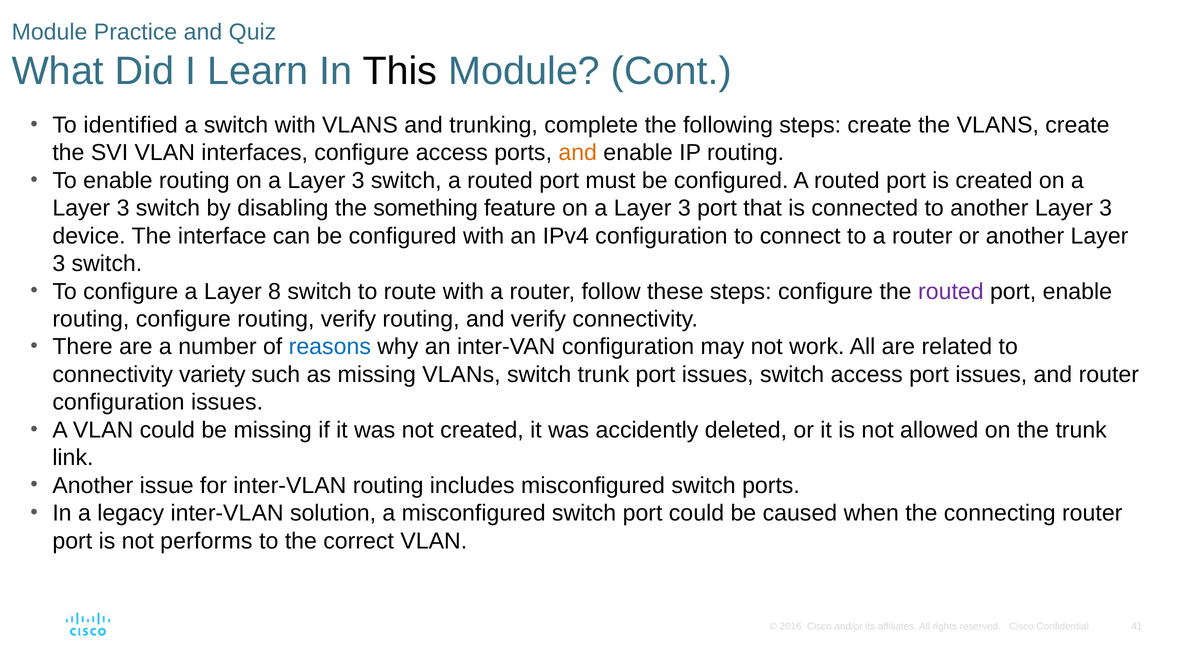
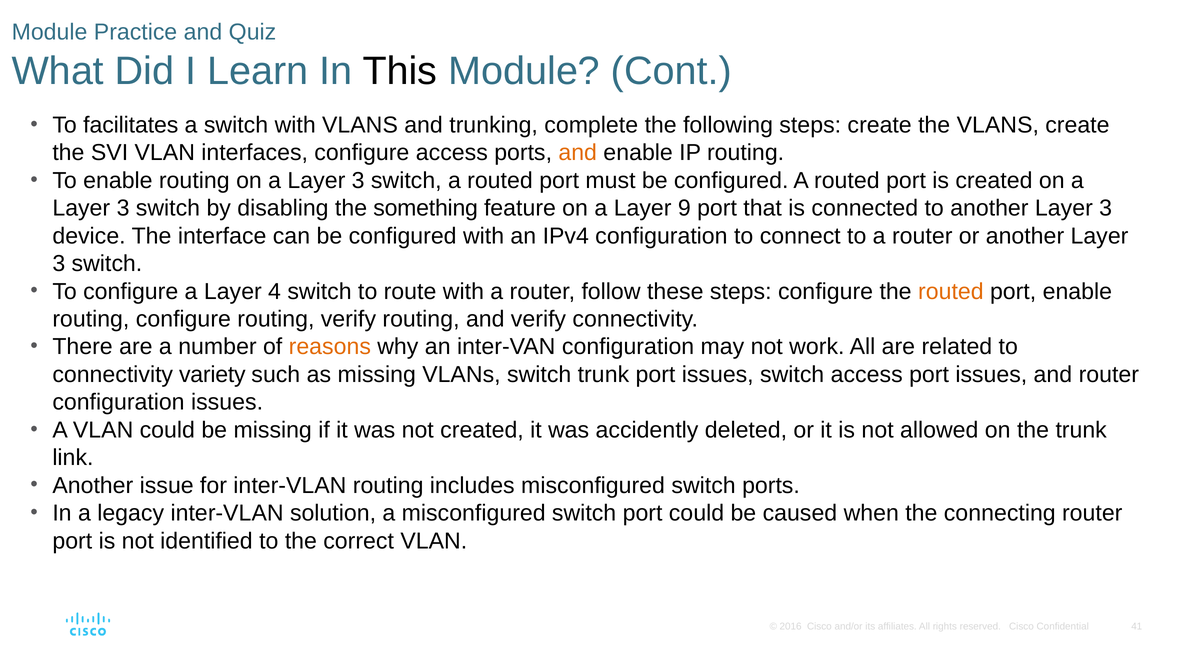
identified: identified -> facilitates
3 at (684, 208): 3 -> 9
8: 8 -> 4
routed at (951, 291) colour: purple -> orange
reasons colour: blue -> orange
performs: performs -> identified
